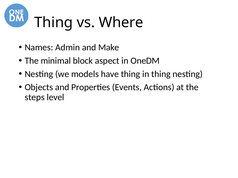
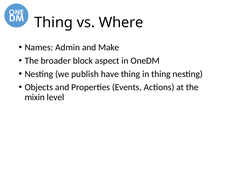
minimal: minimal -> broader
models: models -> publish
steps: steps -> mixin
